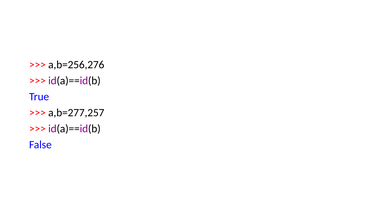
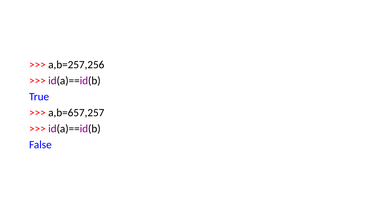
a,b=256,276: a,b=256,276 -> a,b=257,256
a,b=277,257: a,b=277,257 -> a,b=657,257
